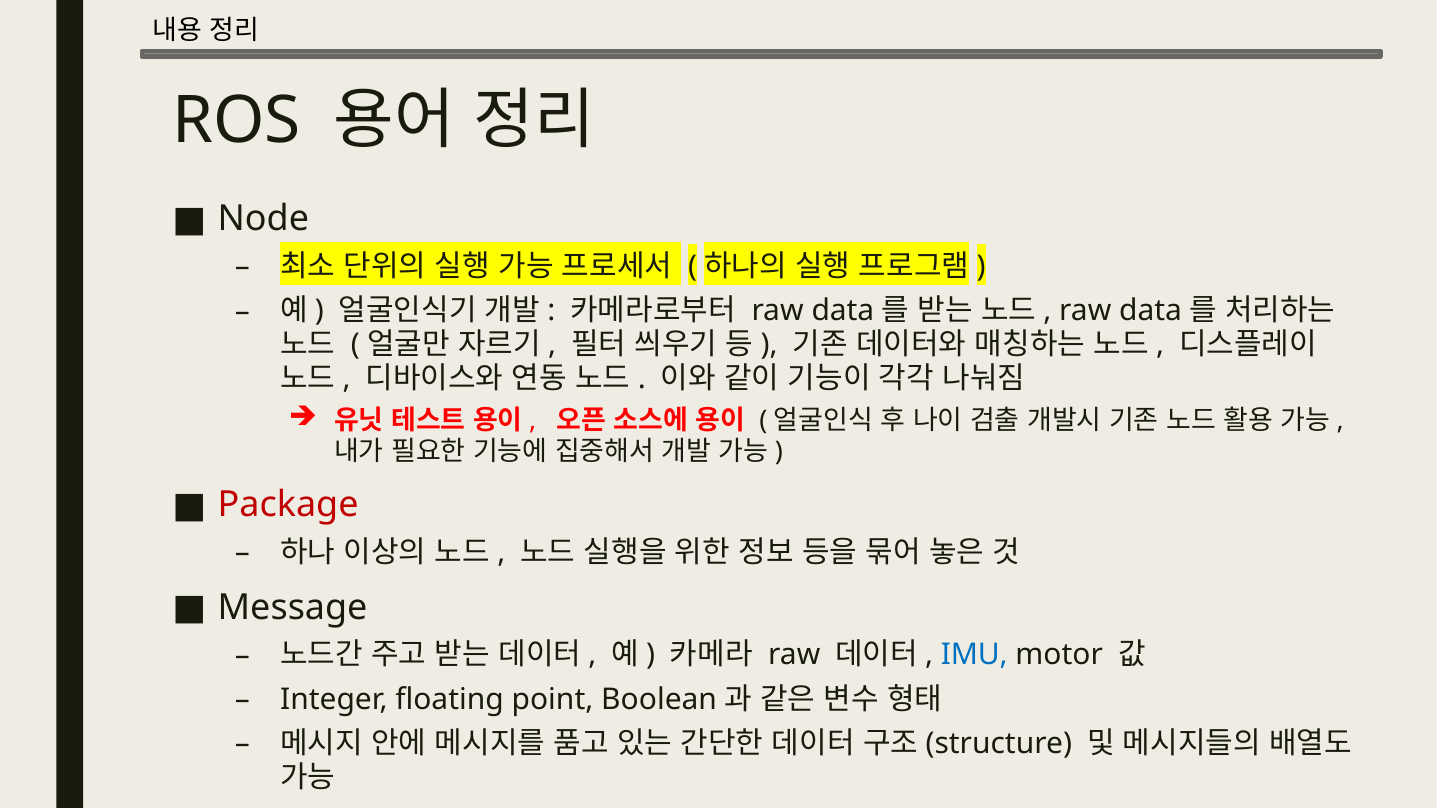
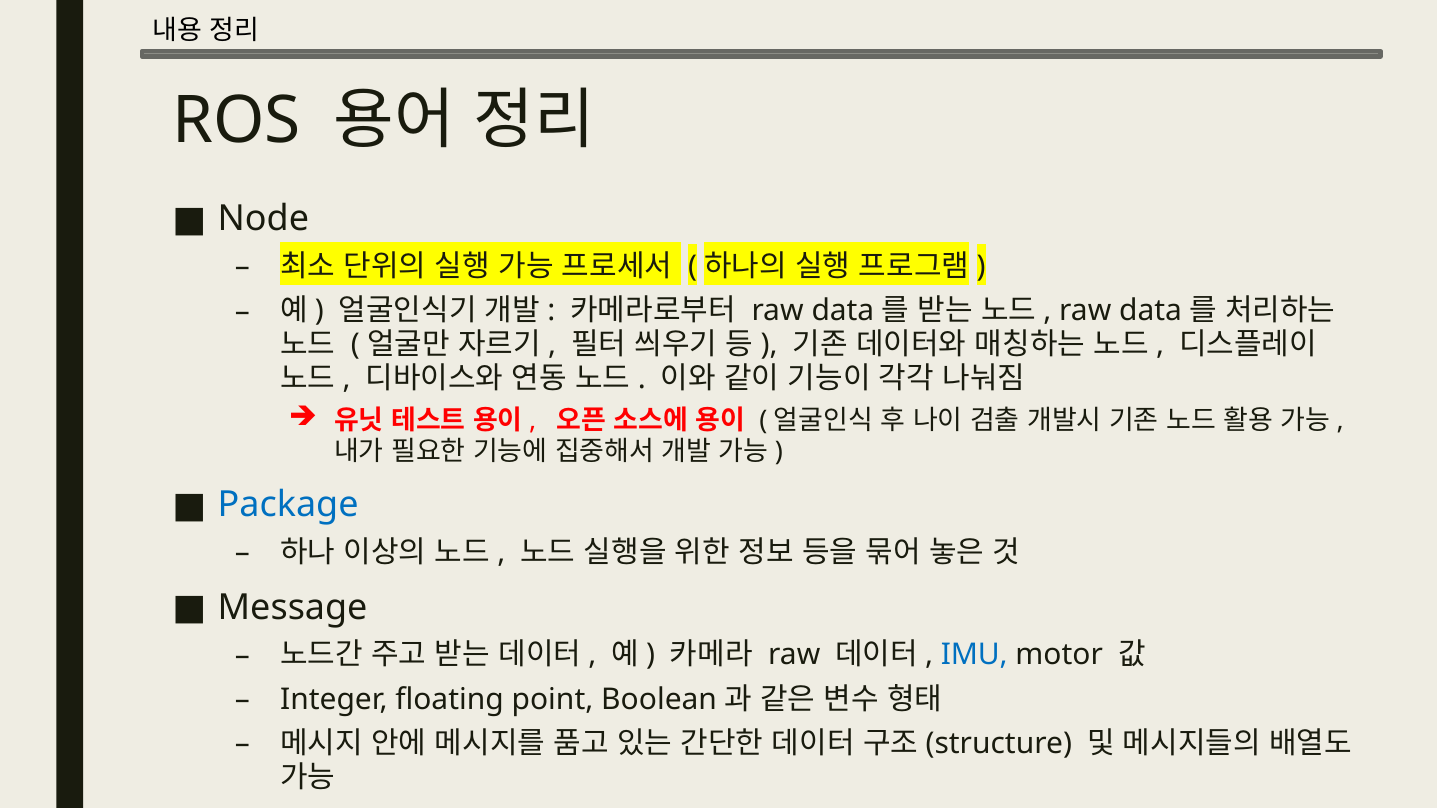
Package colour: red -> blue
